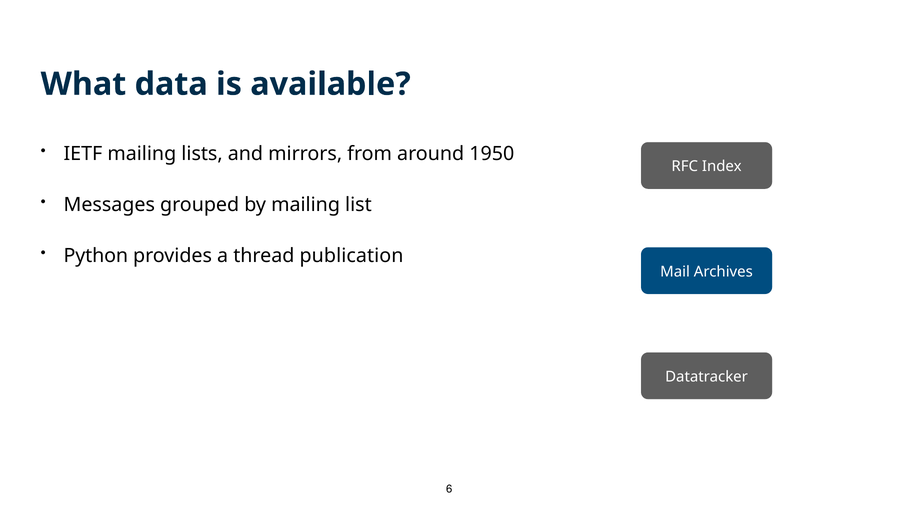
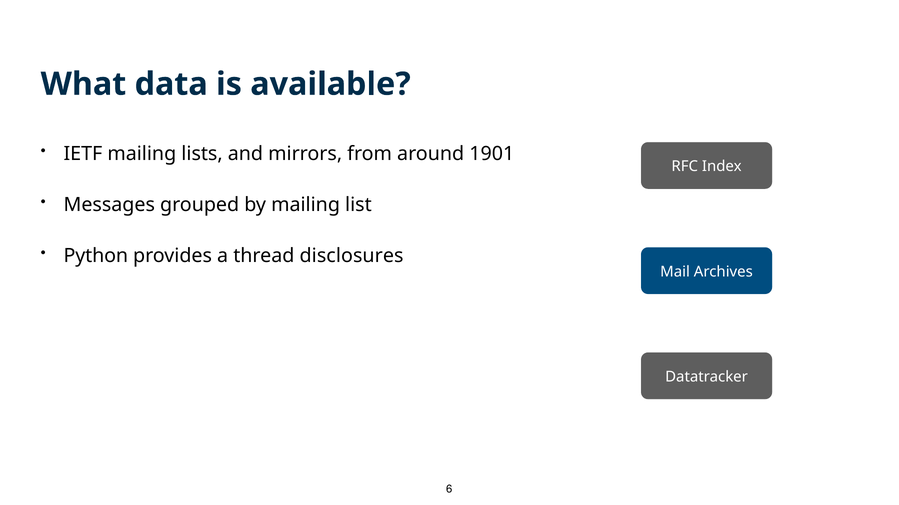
1950: 1950 -> 1901
publication: publication -> disclosures
